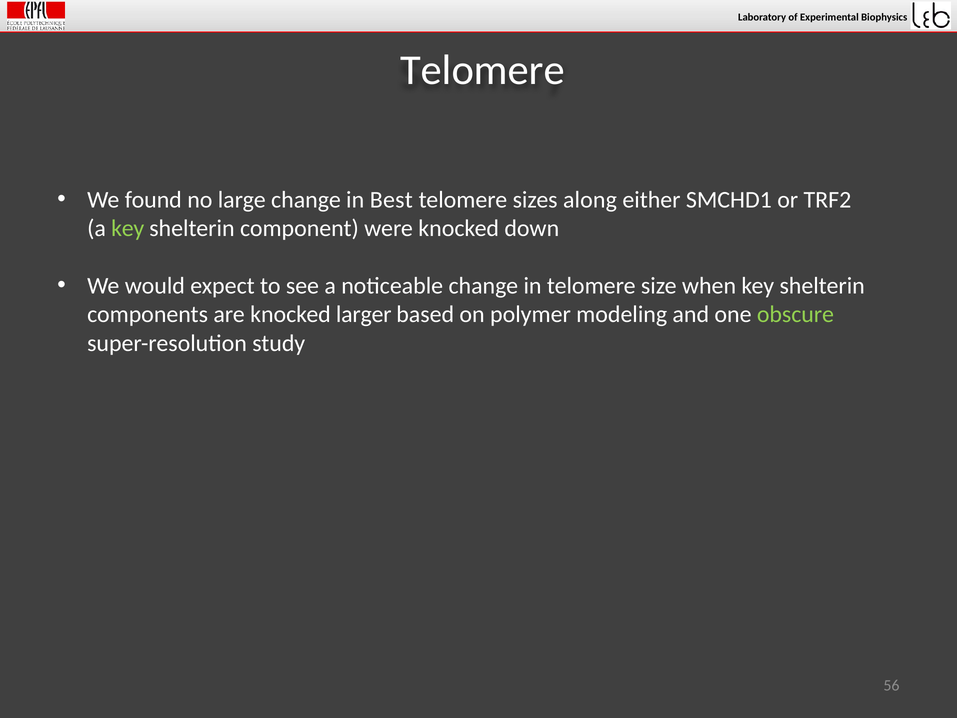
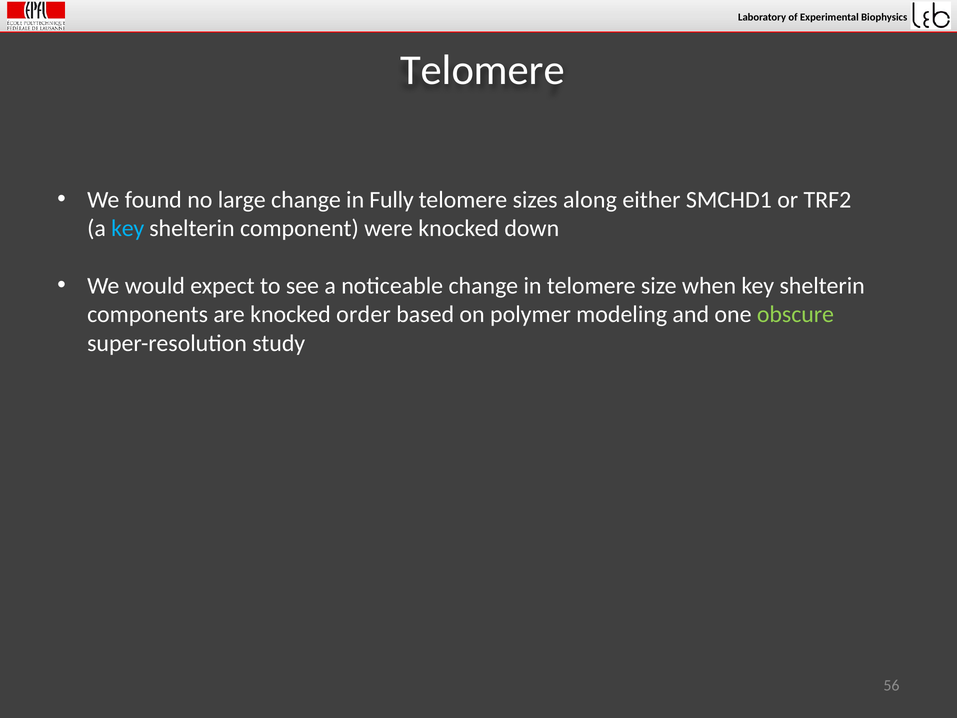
Best: Best -> Fully
key at (128, 228) colour: light green -> light blue
larger: larger -> order
